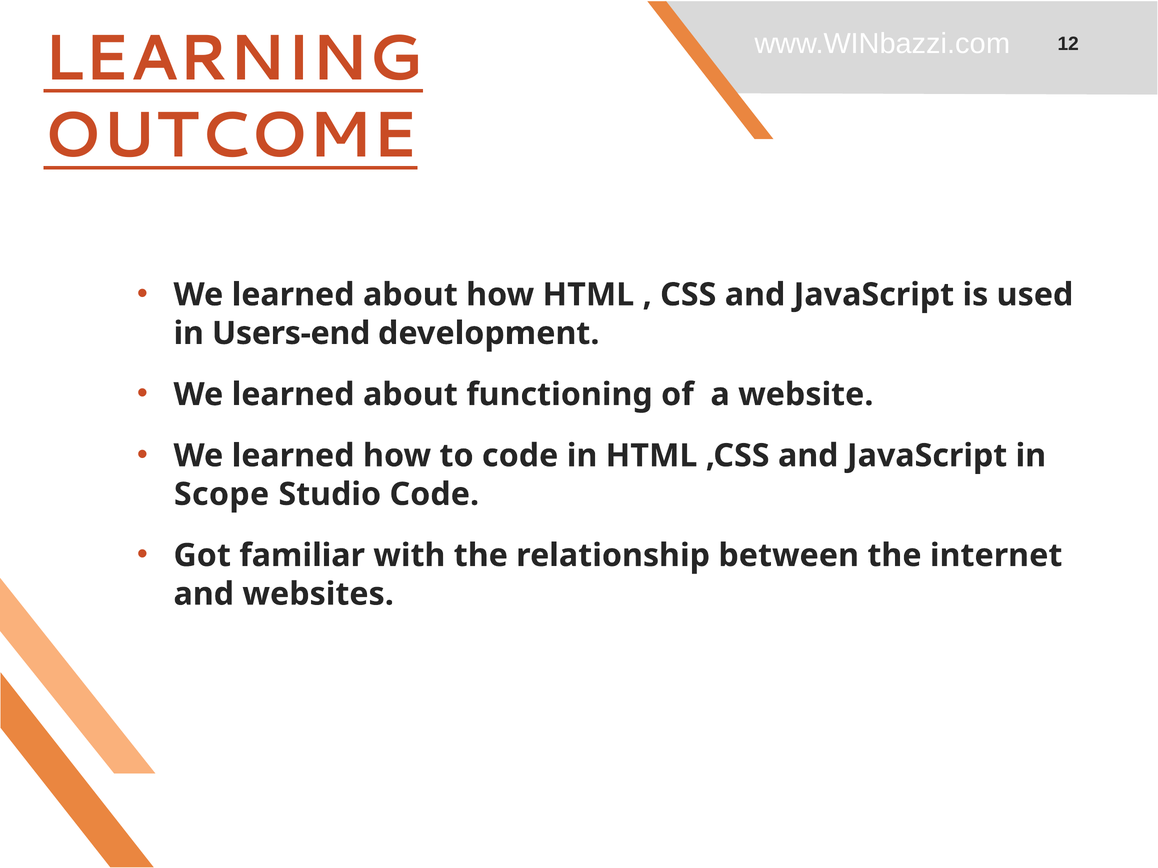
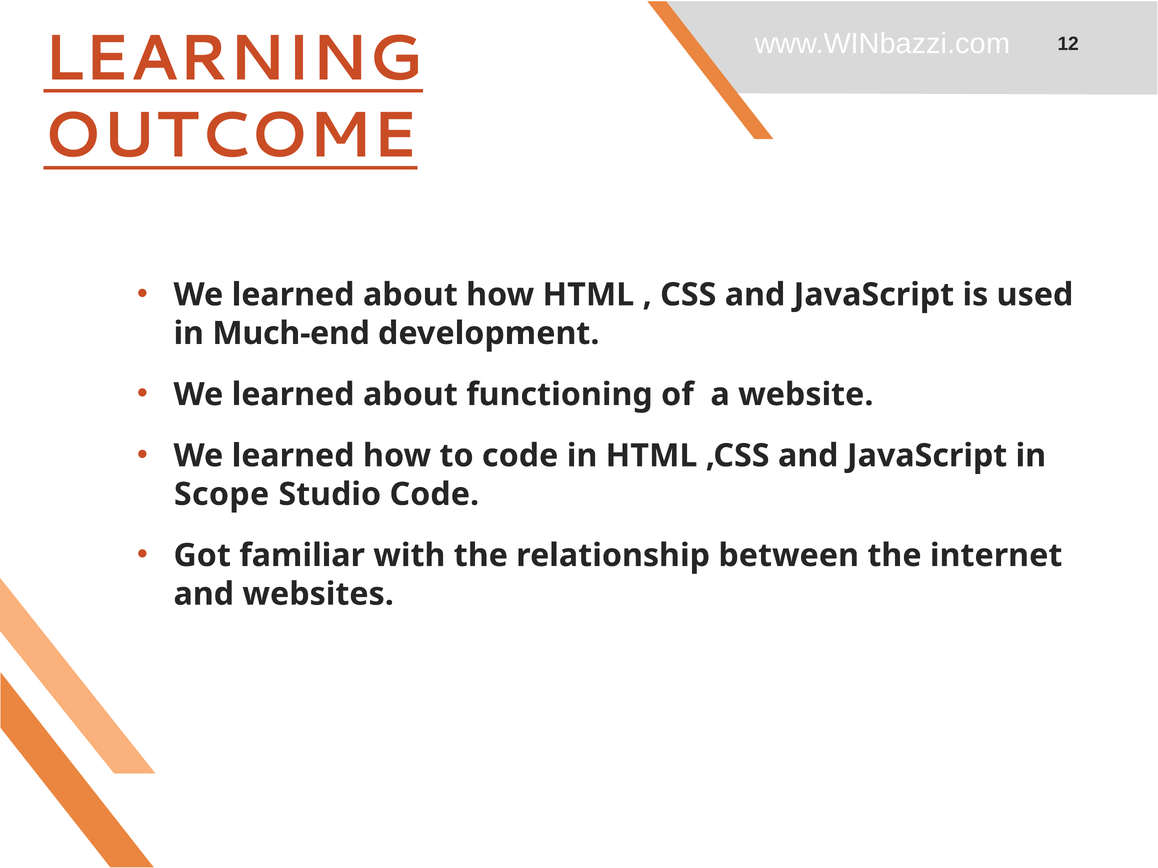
Users-end: Users-end -> Much-end
